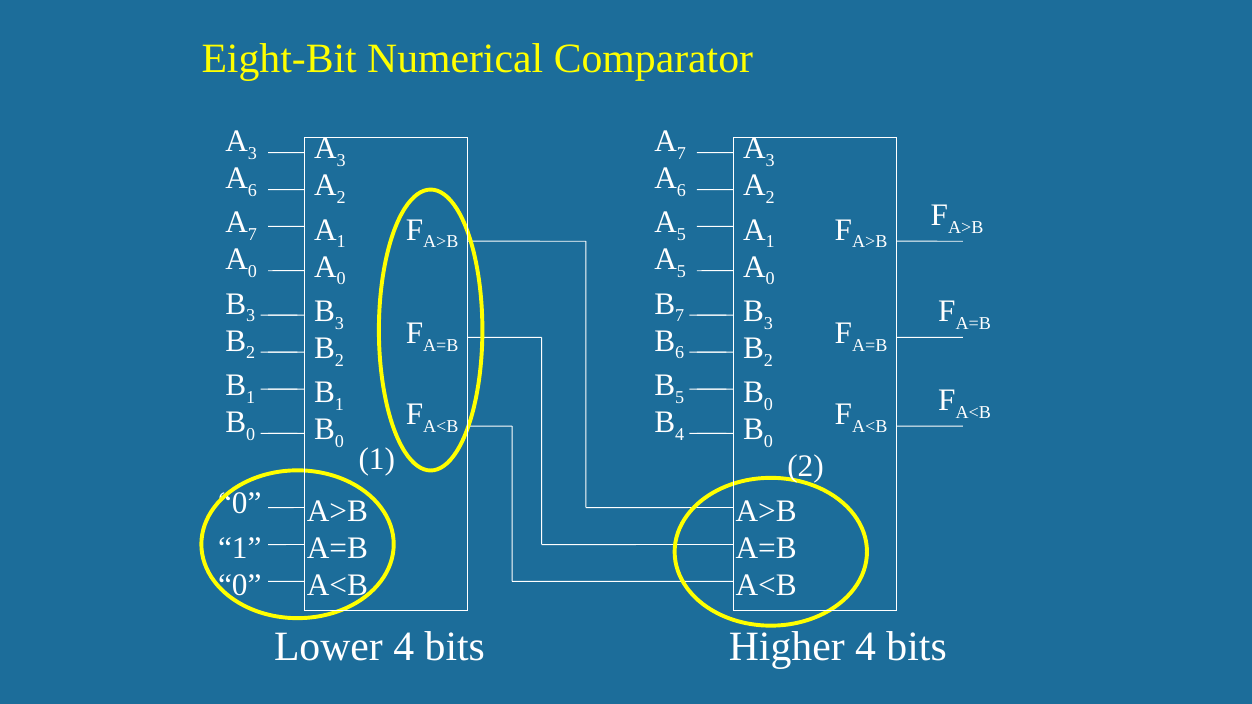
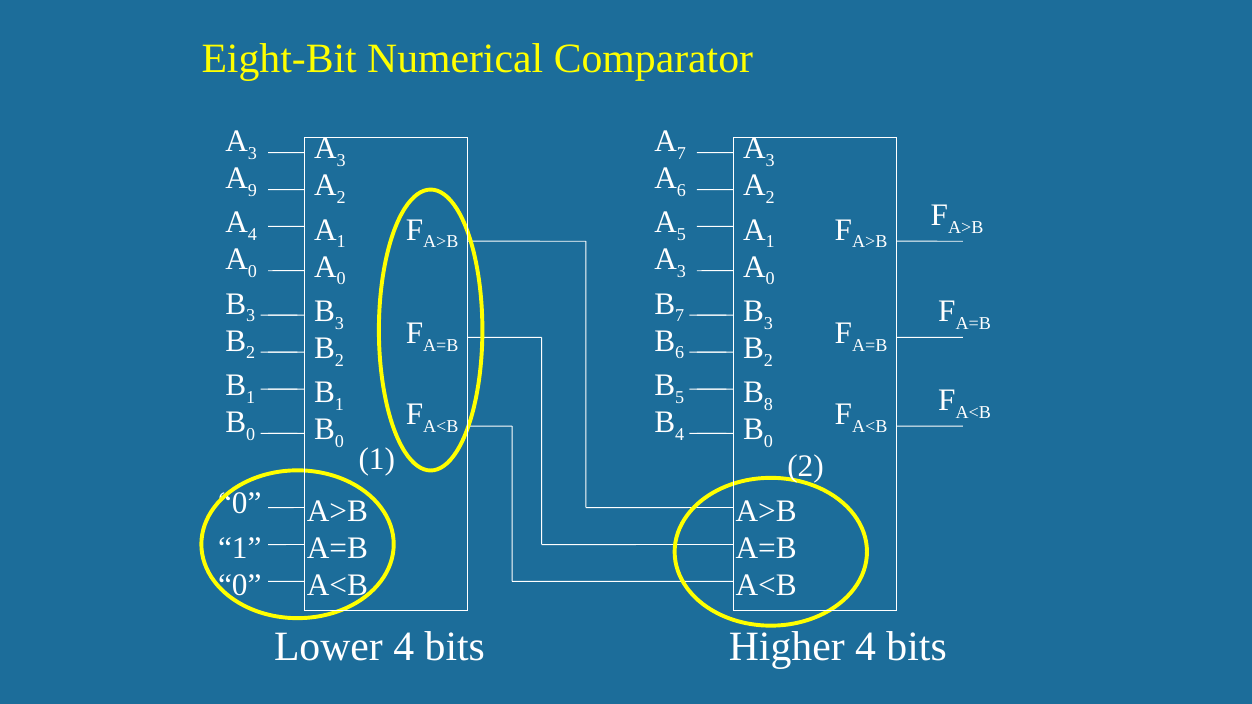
6 at (252, 190): 6 -> 9
7 at (252, 235): 7 -> 4
5 at (681, 272): 5 -> 3
0 at (768, 405): 0 -> 8
